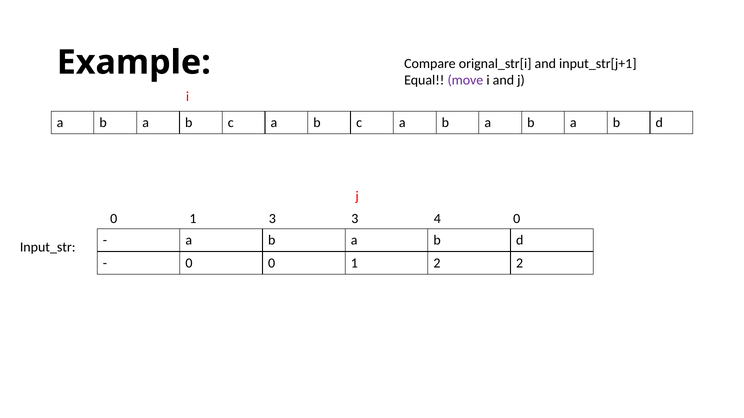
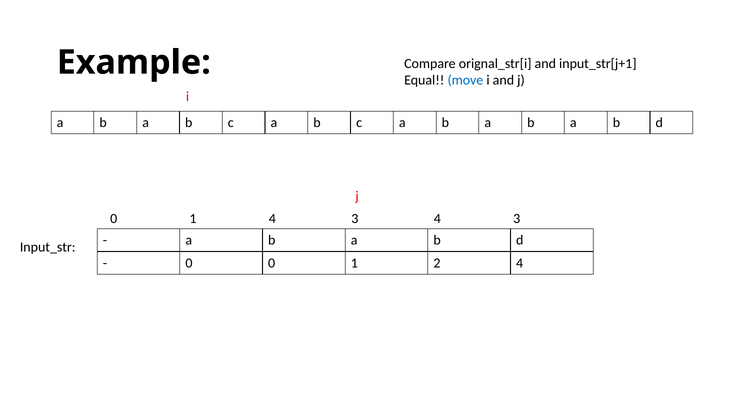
move colour: purple -> blue
1 3: 3 -> 4
3 4 0: 0 -> 3
2 2: 2 -> 4
